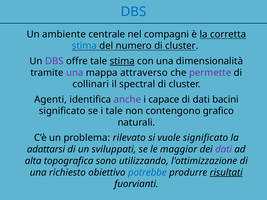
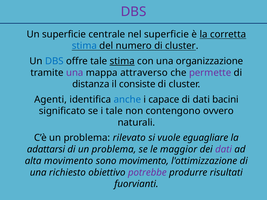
DBS at (134, 12) colour: blue -> purple
Un ambiente: ambiente -> superficie
nel compagni: compagni -> superficie
DBS at (54, 61) colour: purple -> blue
dimensionalità: dimensionalità -> organizzazione
collinari: collinari -> distanza
spectral: spectral -> consiste
anche colour: purple -> blue
grafico: grafico -> ovvero
vuole significato: significato -> eguagliare
di un sviluppati: sviluppati -> problema
alta topografica: topografica -> movimento
sono utilizzando: utilizzando -> movimento
potrebbe colour: blue -> purple
risultati underline: present -> none
